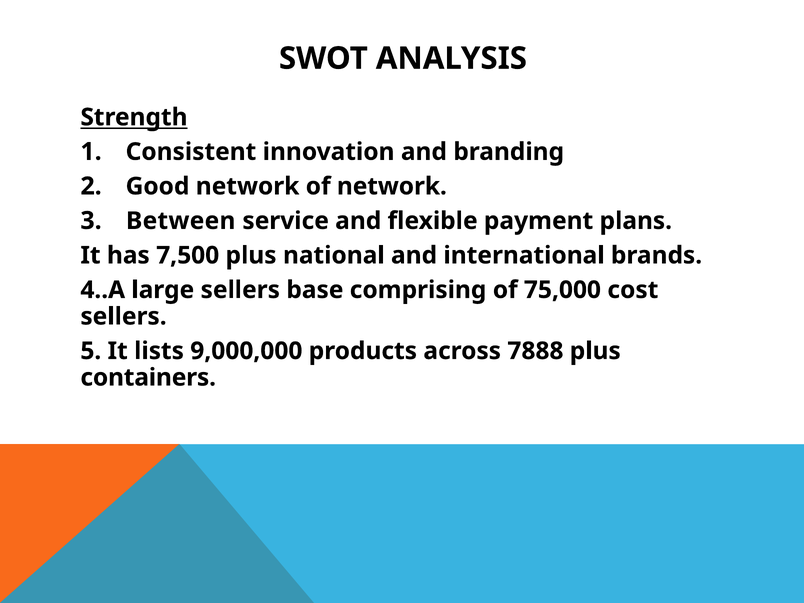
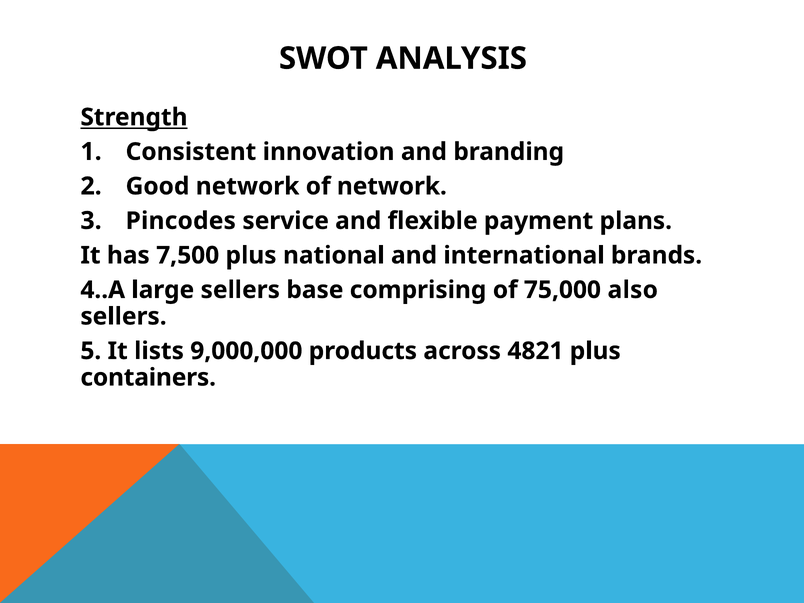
Between: Between -> Pincodes
cost: cost -> also
7888: 7888 -> 4821
